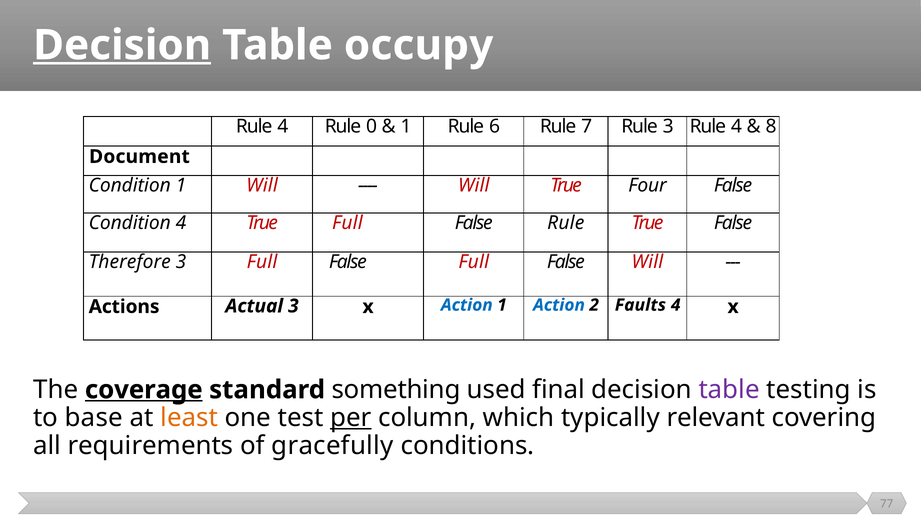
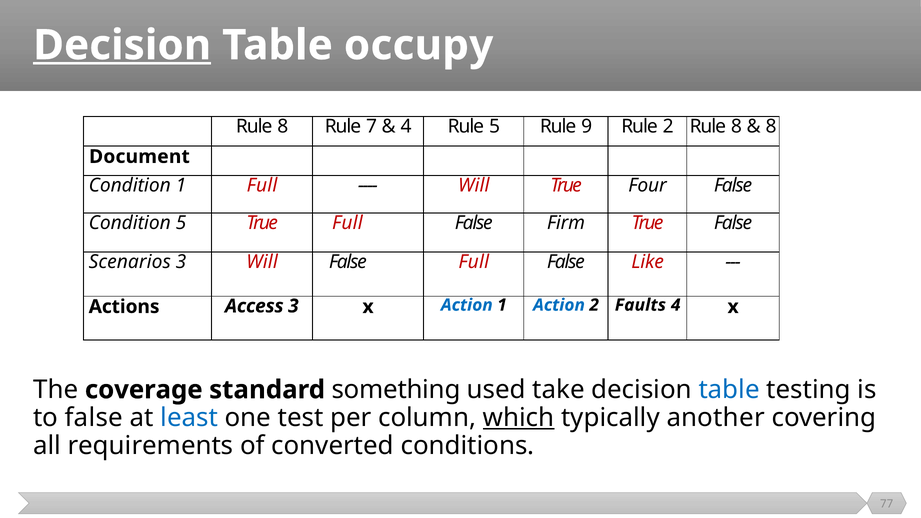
4 at (283, 126): 4 -> 8
0: 0 -> 7
1 at (406, 126): 1 -> 4
Rule 6: 6 -> 5
7: 7 -> 9
Rule 3: 3 -> 2
4 at (736, 126): 4 -> 8
1 Will: Will -> Full
Condition 4: 4 -> 5
False Rule: Rule -> Firm
Therefore: Therefore -> Scenarios
3 Full: Full -> Will
False Will: Will -> Like
Actual: Actual -> Access
coverage underline: present -> none
final: final -> take
table at (729, 390) colour: purple -> blue
to base: base -> false
least colour: orange -> blue
per underline: present -> none
which underline: none -> present
relevant: relevant -> another
gracefully: gracefully -> converted
